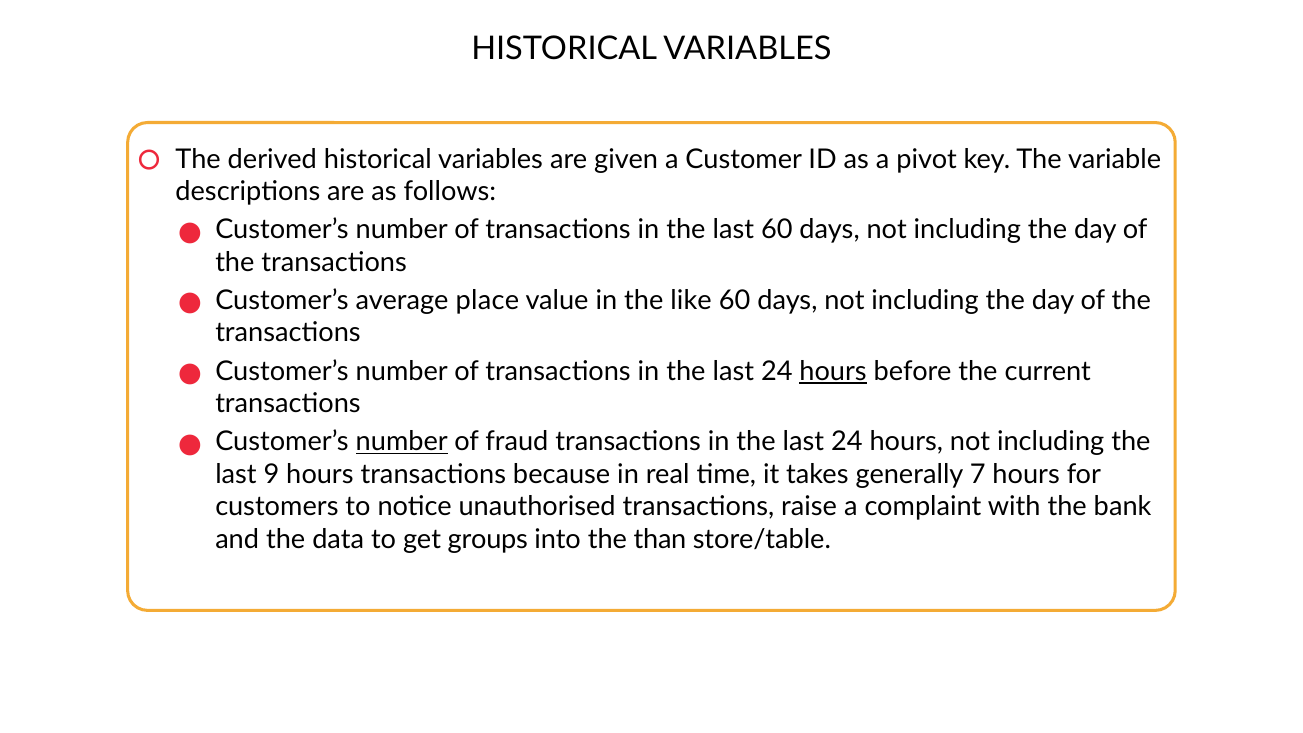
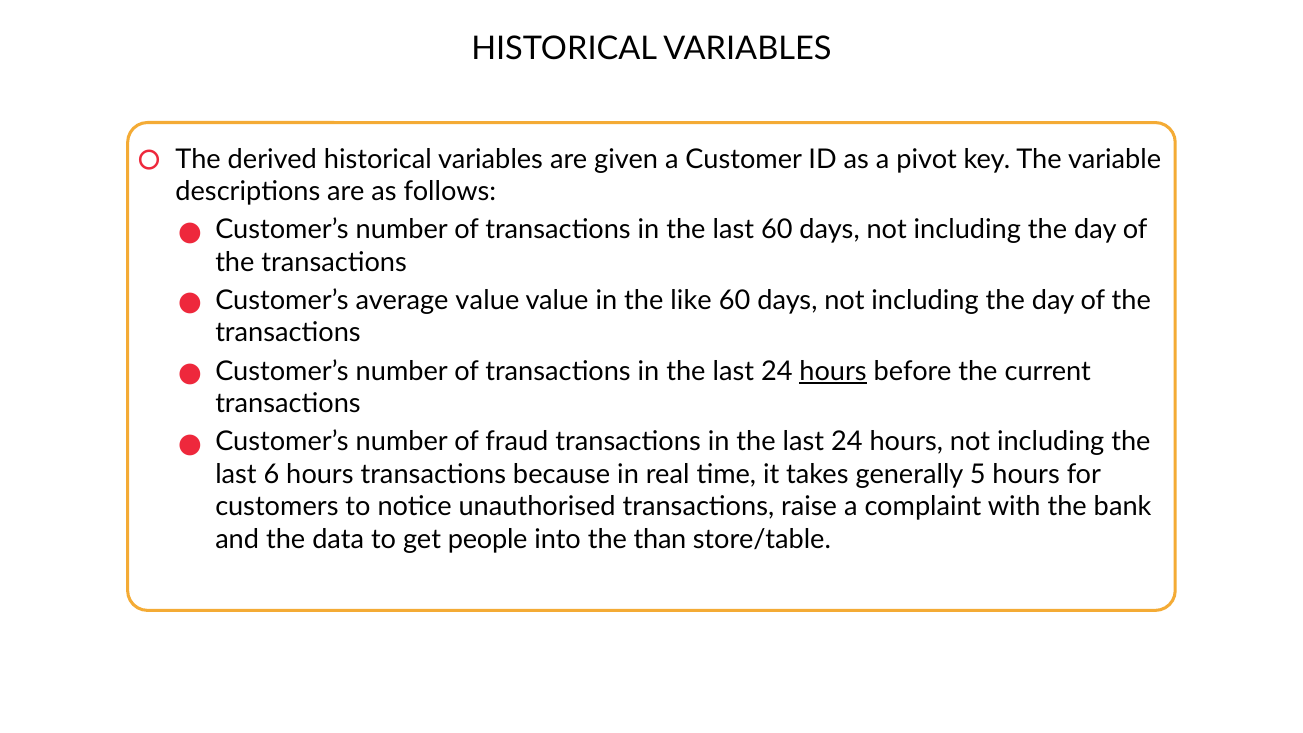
average place: place -> value
number at (402, 442) underline: present -> none
9: 9 -> 6
7: 7 -> 5
groups: groups -> people
